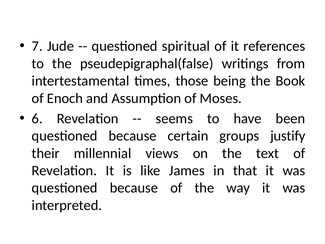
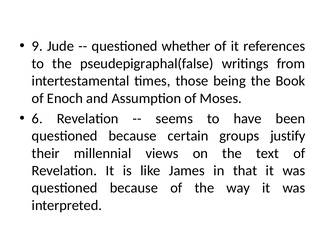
7: 7 -> 9
spiritual: spiritual -> whether
